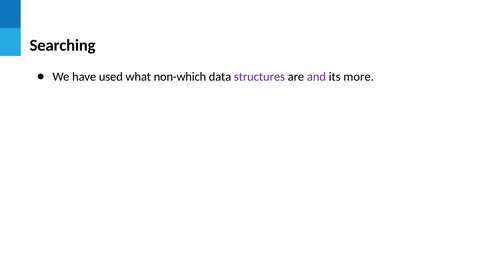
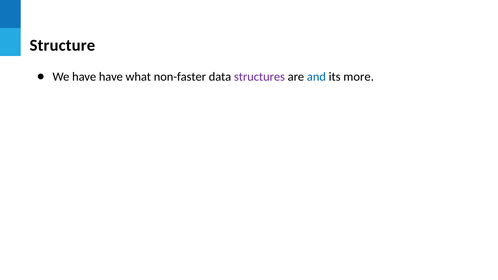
Searching: Searching -> Structure
have used: used -> have
non-which: non-which -> non-faster
and colour: purple -> blue
